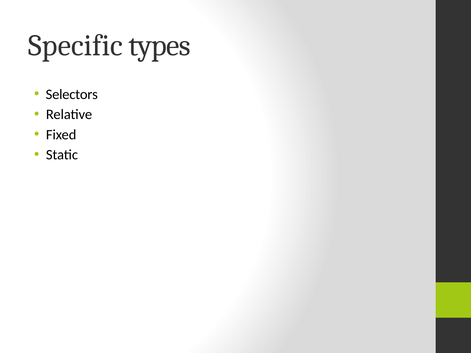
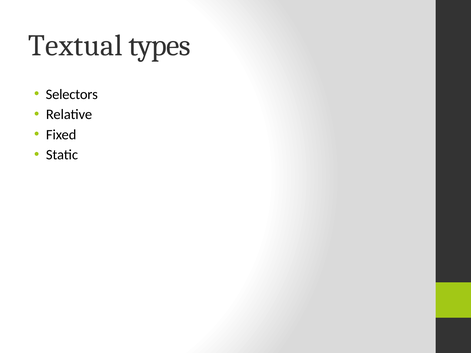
Specific: Specific -> Textual
